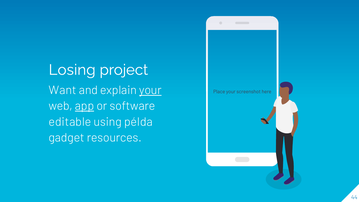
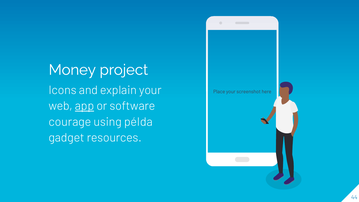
Losing: Losing -> Money
Want: Want -> Icons
your at (150, 90) underline: present -> none
editable: editable -> courage
